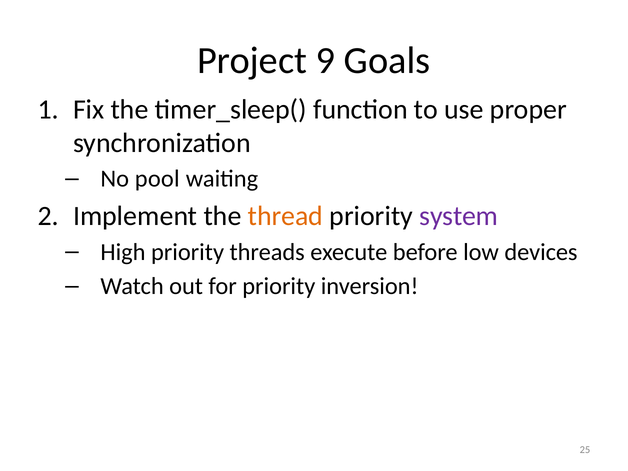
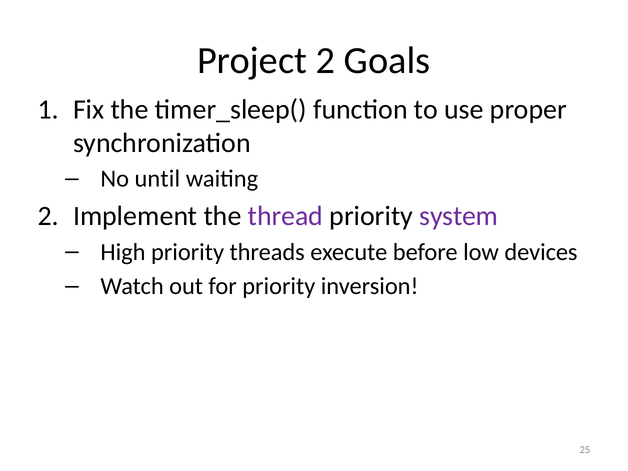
Project 9: 9 -> 2
pool: pool -> until
thread colour: orange -> purple
